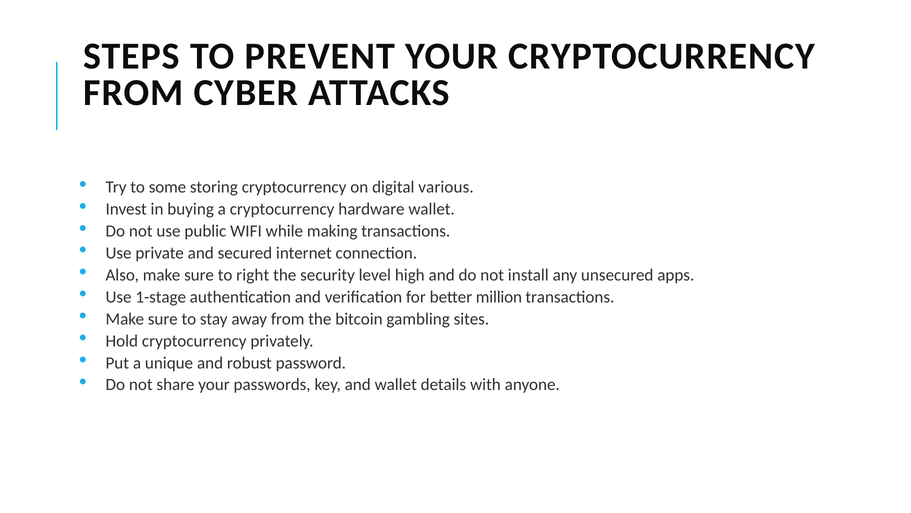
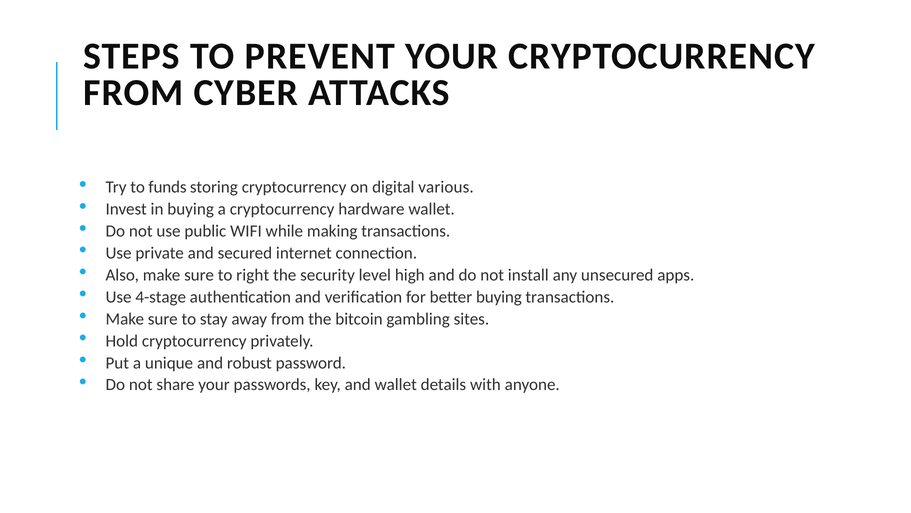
some: some -> funds
1-stage: 1-stage -> 4-stage
better million: million -> buying
